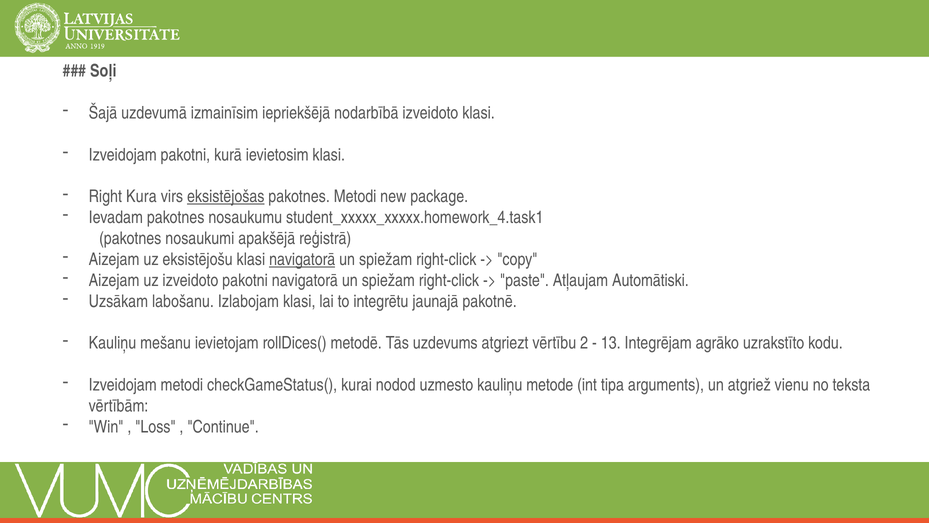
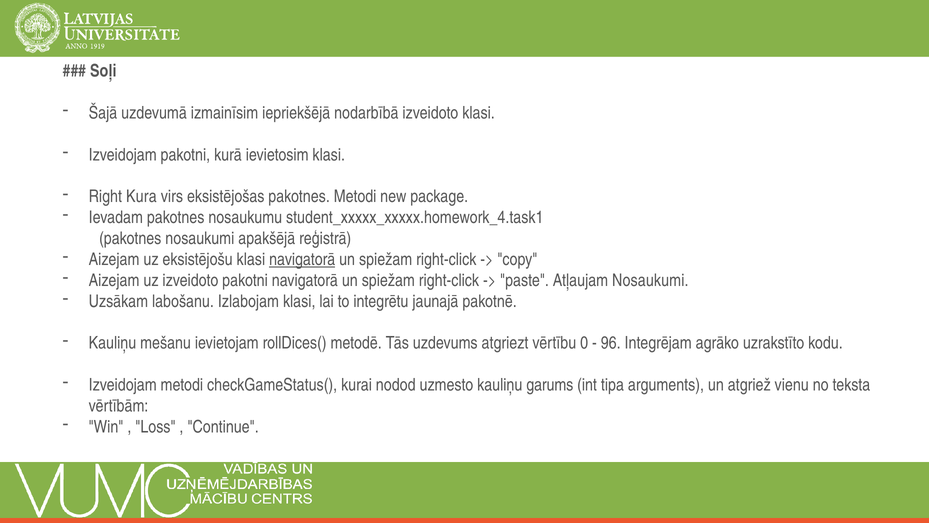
eksistējošas underline: present -> none
Atļaujam Automātiski: Automātiski -> Nosaukumi
2: 2 -> 0
13: 13 -> 96
metode: metode -> garums
